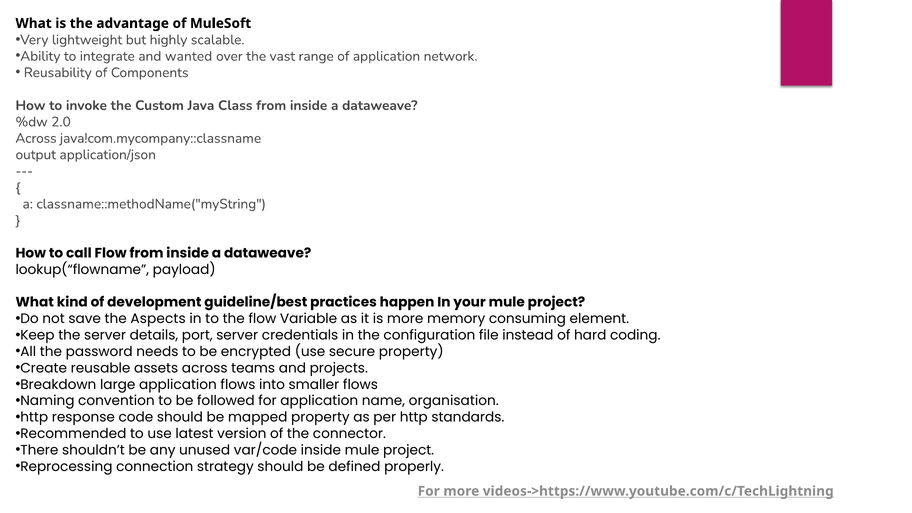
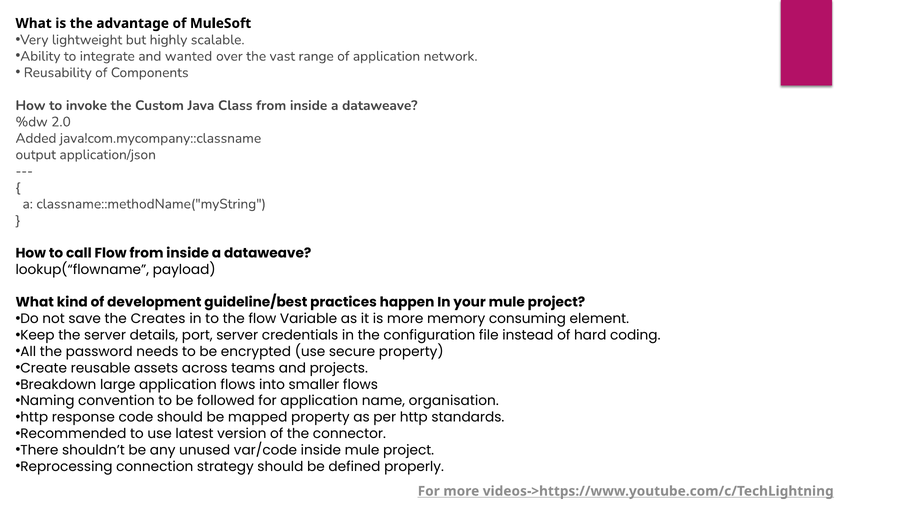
Across at (36, 138): Across -> Added
Aspects: Aspects -> Creates
